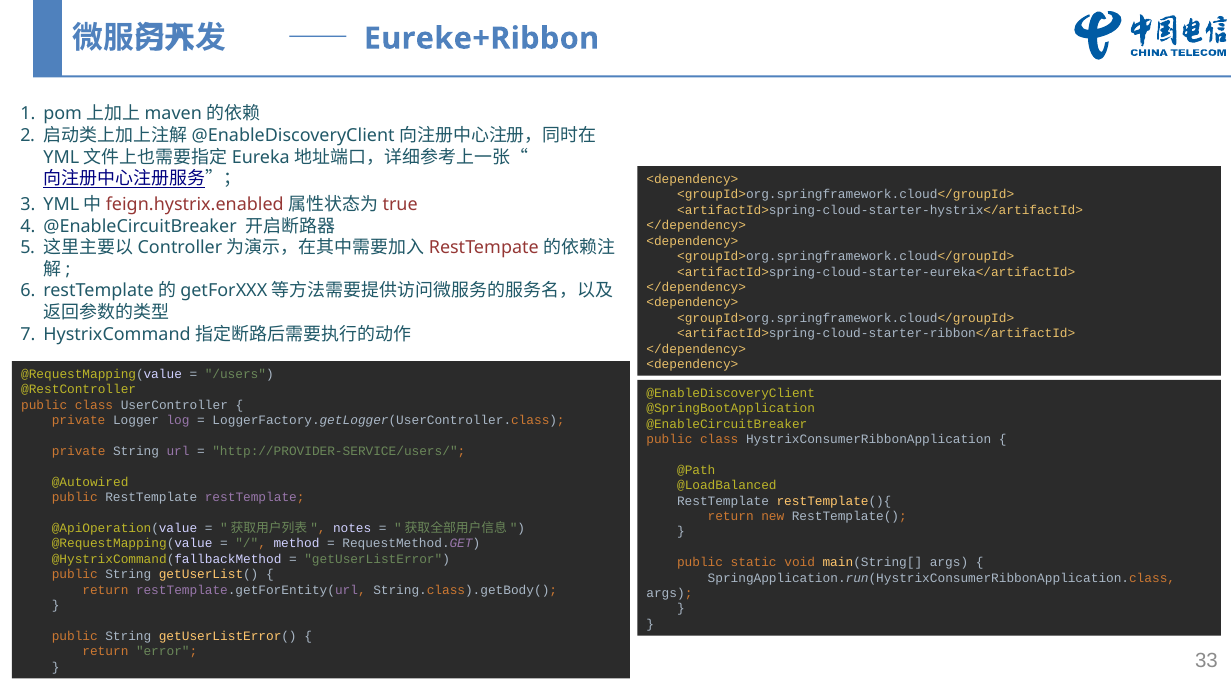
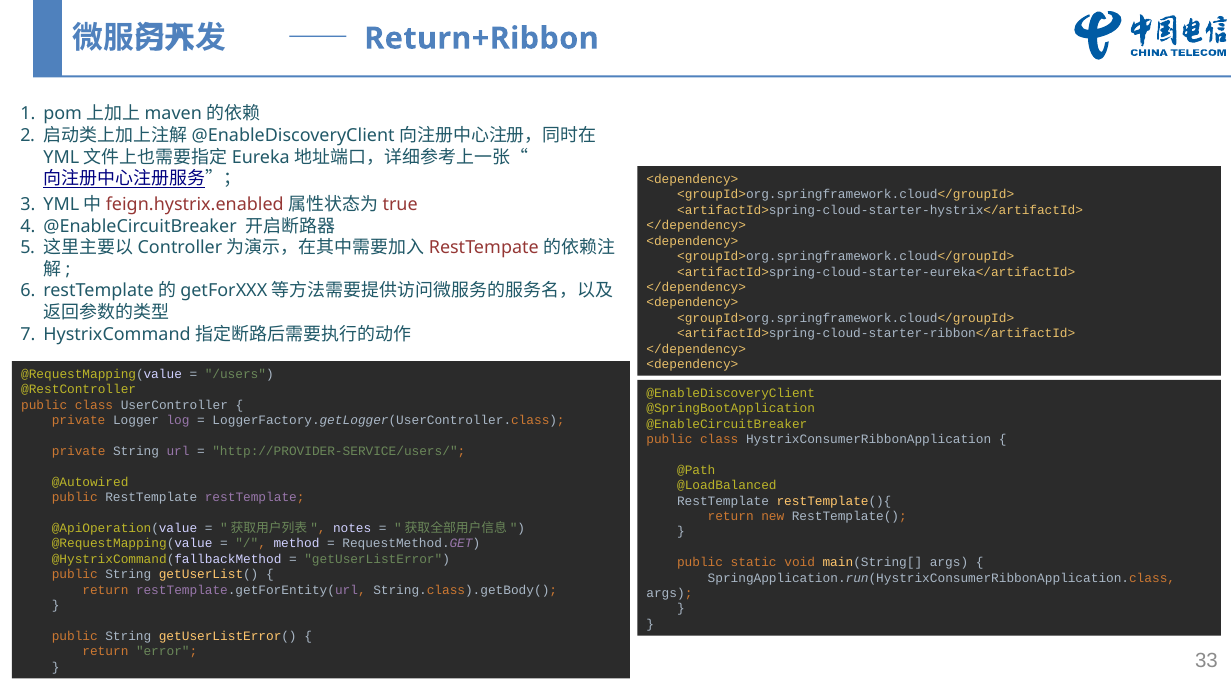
Eureke+Ribbon: Eureke+Ribbon -> Return+Ribbon
